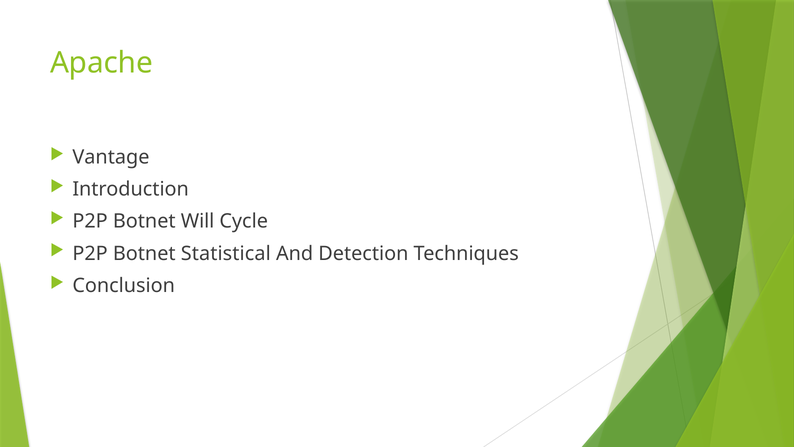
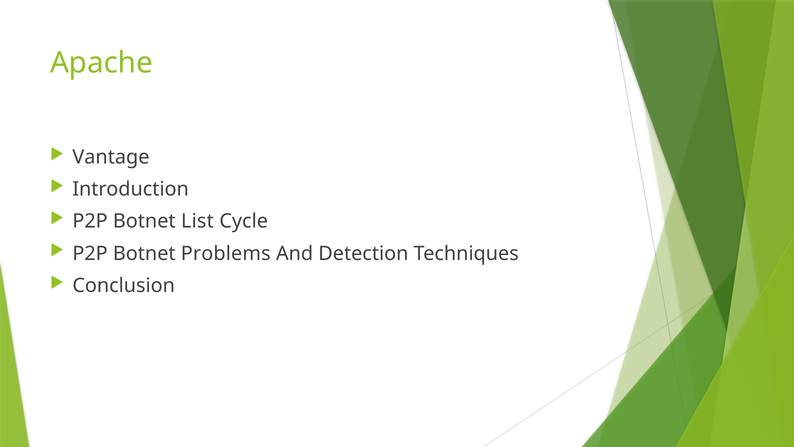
Will: Will -> List
Statistical: Statistical -> Problems
